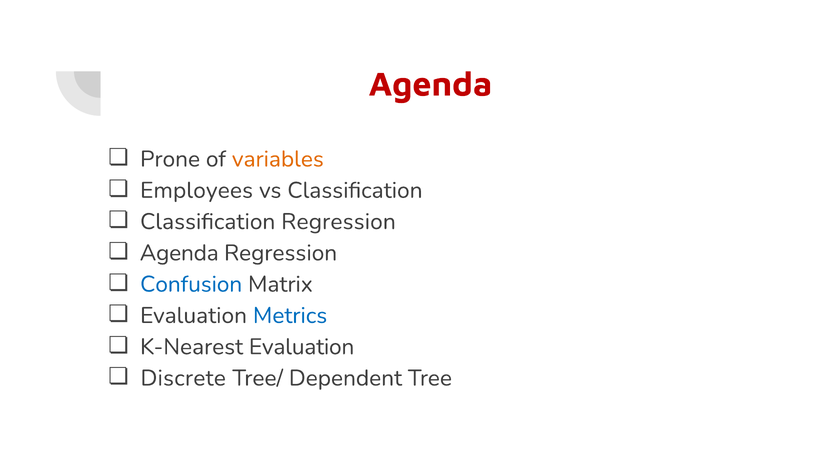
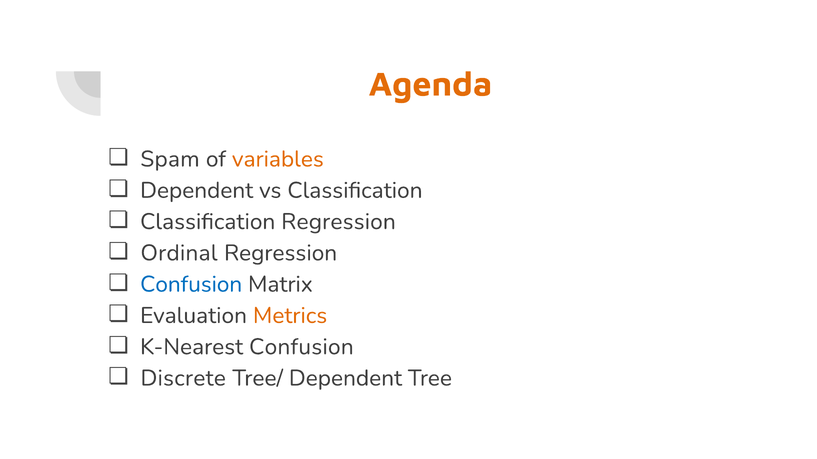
Agenda at (431, 84) colour: red -> orange
Prone: Prone -> Spam
Employees at (197, 191): Employees -> Dependent
Agenda at (179, 253): Agenda -> Ordinal
Metrics colour: blue -> orange
K-Nearest Evaluation: Evaluation -> Confusion
